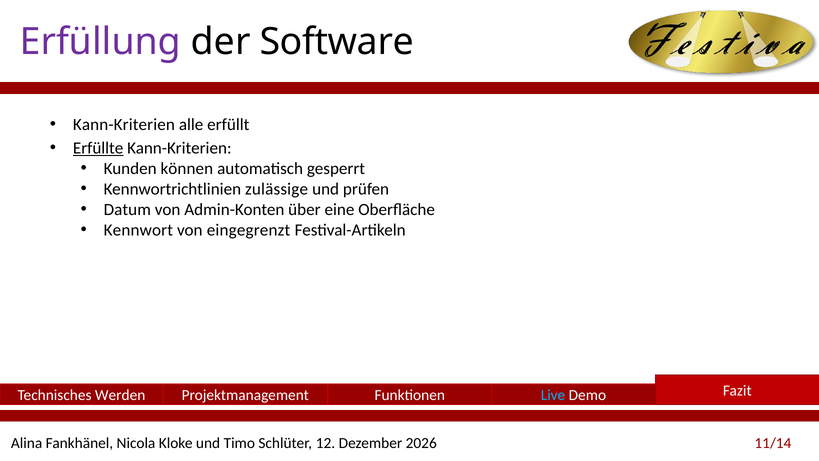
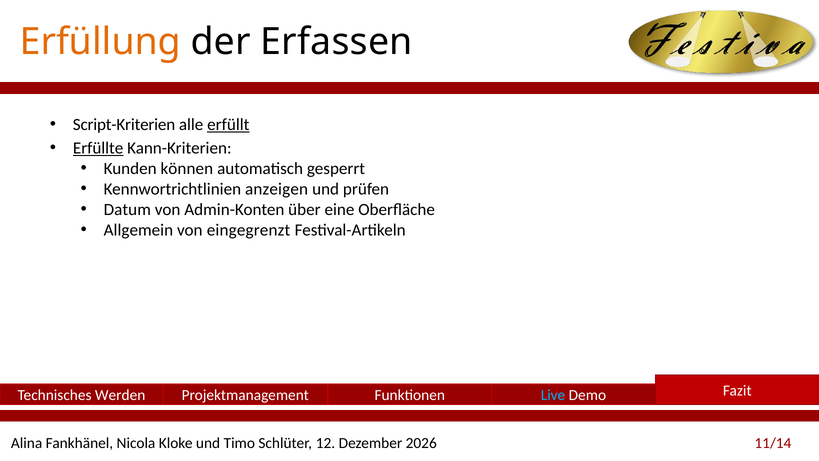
Erfüllung colour: purple -> orange
Software: Software -> Erfassen
Kann-Kriterien at (124, 124): Kann-Kriterien -> Script-Kriterien
erfüllt underline: none -> present
zulässige: zulässige -> anzeigen
Kennwort: Kennwort -> Allgemein
